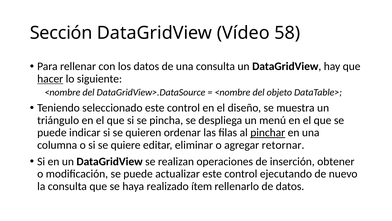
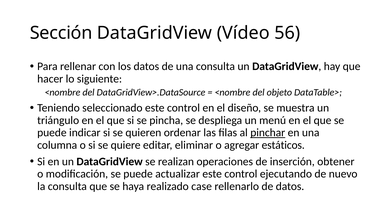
58: 58 -> 56
hacer underline: present -> none
retornar: retornar -> estáticos
ítem: ítem -> case
